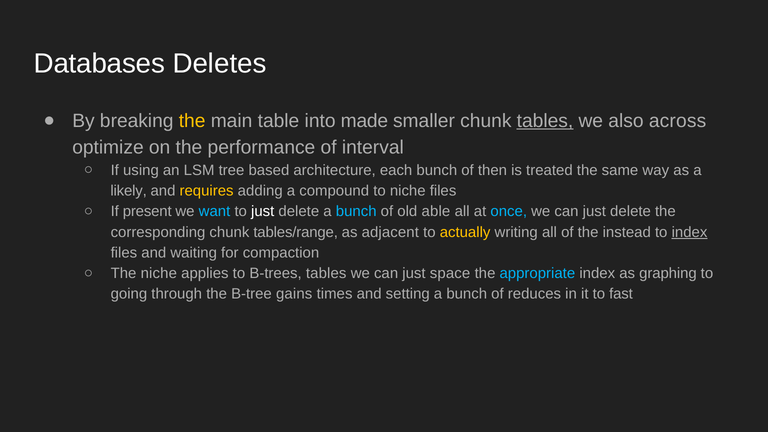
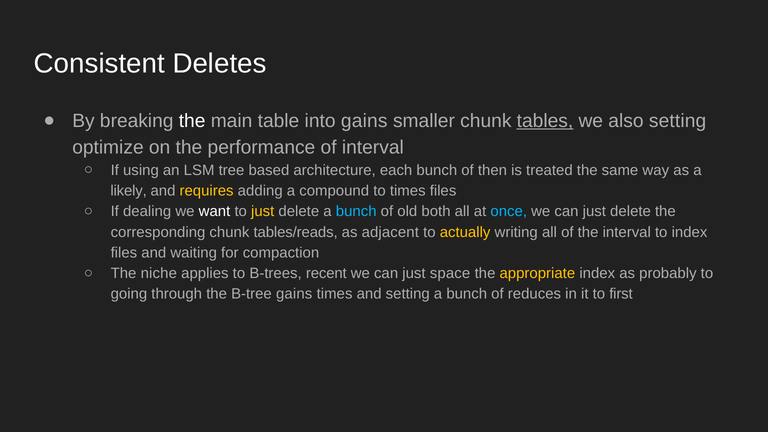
Databases: Databases -> Consistent
the at (192, 121) colour: yellow -> white
into made: made -> gains
also across: across -> setting
to niche: niche -> times
present: present -> dealing
want colour: light blue -> white
just at (263, 211) colour: white -> yellow
able: able -> both
tables/range: tables/range -> tables/reads
the instead: instead -> interval
index at (689, 232) underline: present -> none
B-trees tables: tables -> recent
appropriate colour: light blue -> yellow
graphing: graphing -> probably
fast: fast -> first
